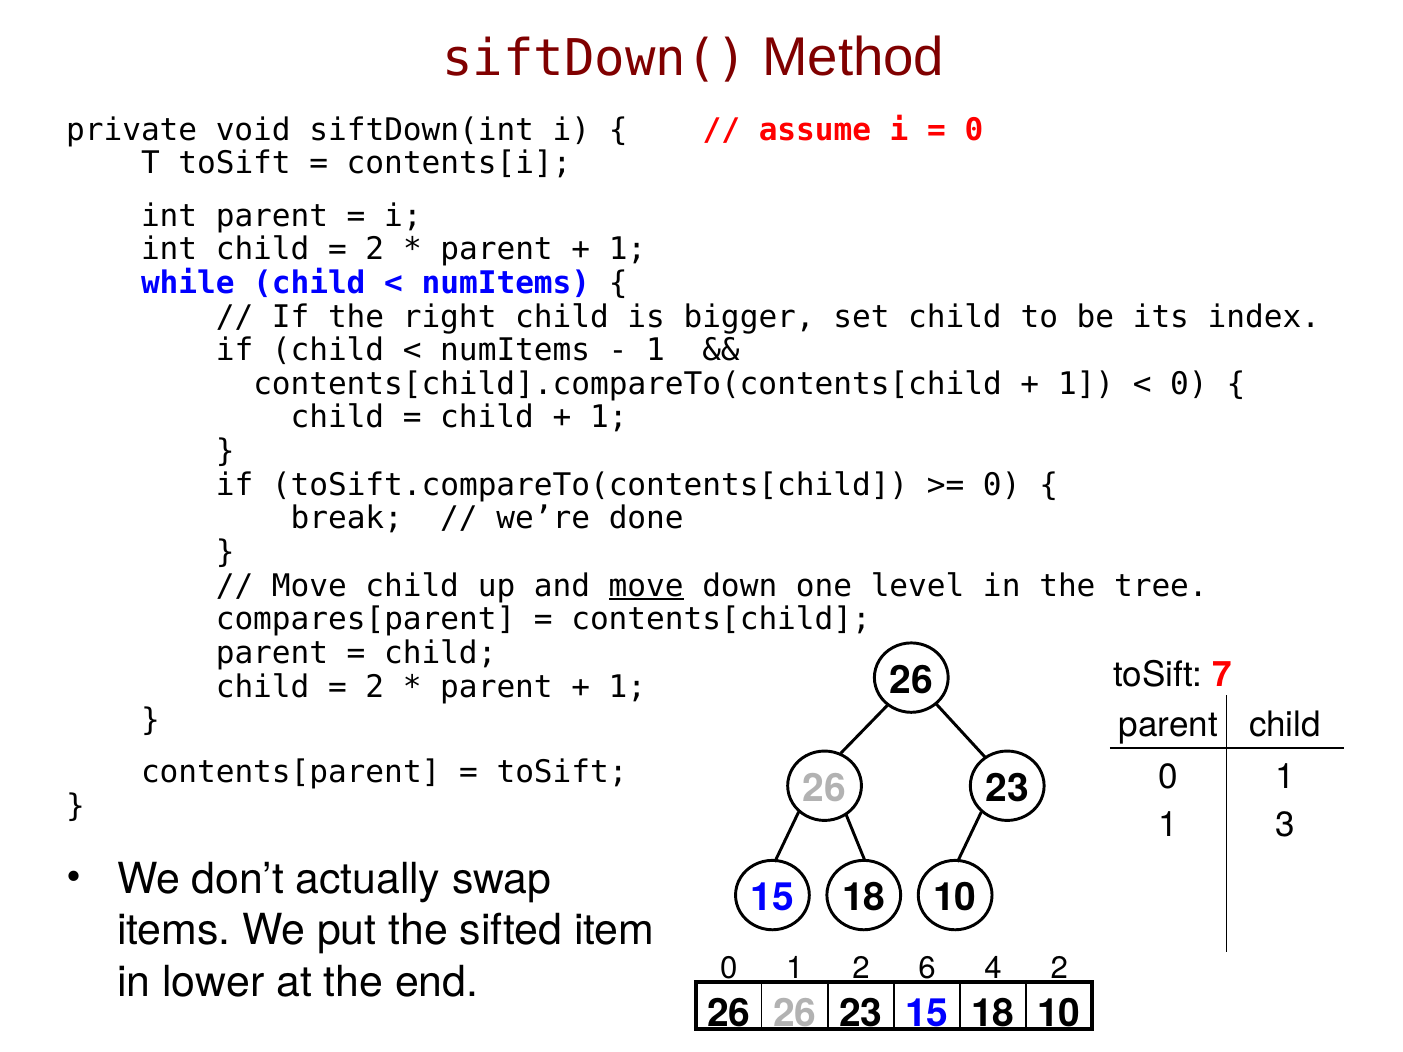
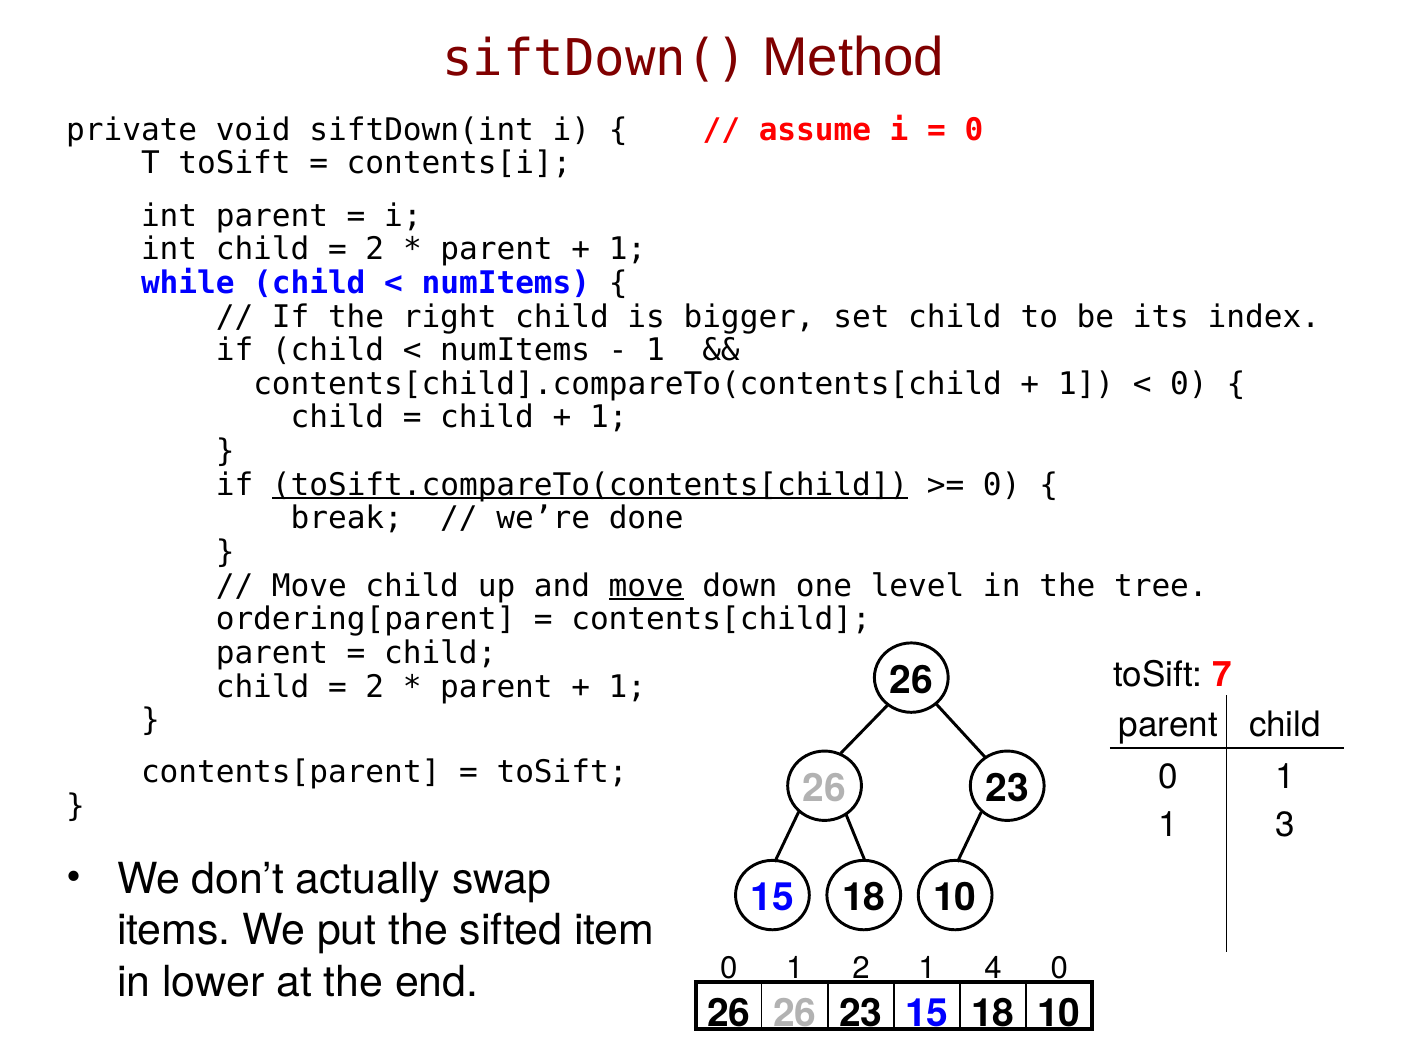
toSift.compareTo(contents[child underline: none -> present
compares[parent: compares[parent -> ordering[parent
2 6: 6 -> 1
4 2: 2 -> 0
